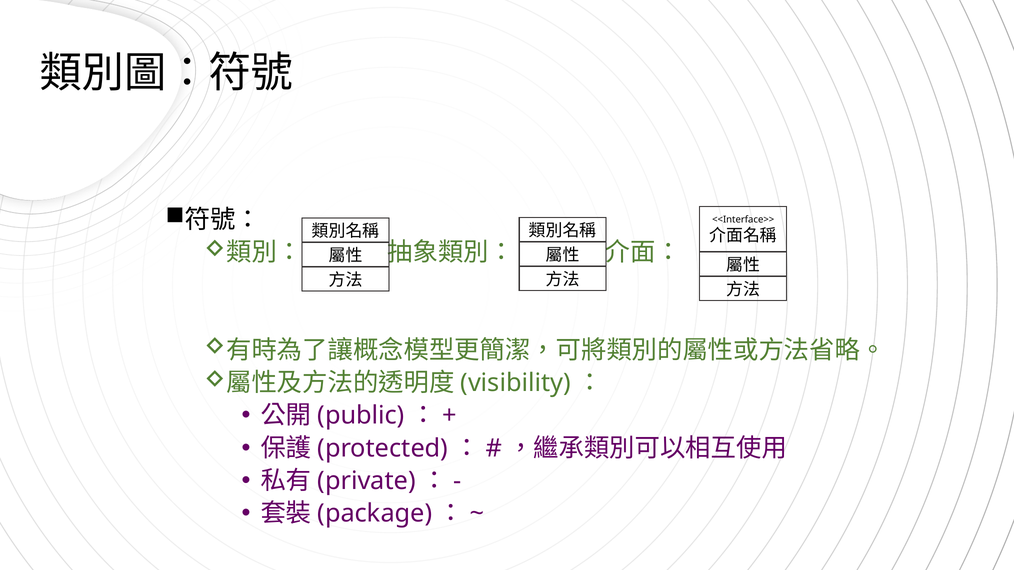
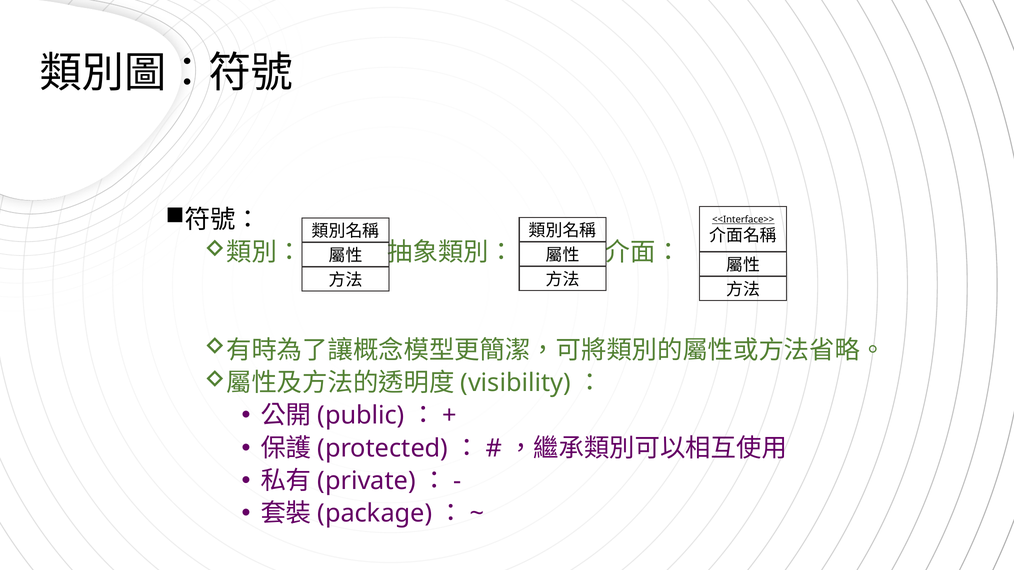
<<Interface>> underline: none -> present
